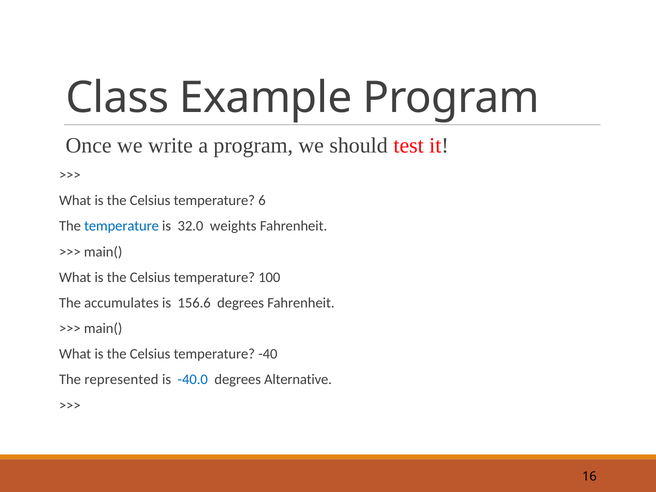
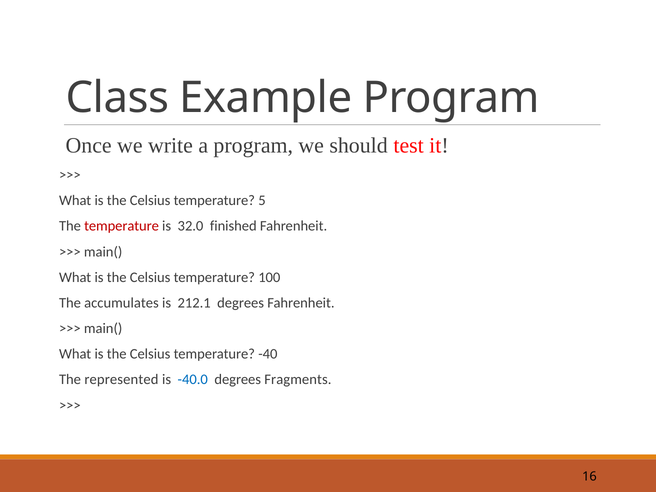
6: 6 -> 5
temperature at (122, 226) colour: blue -> red
weights: weights -> finished
156.6: 156.6 -> 212.1
Alternative: Alternative -> Fragments
